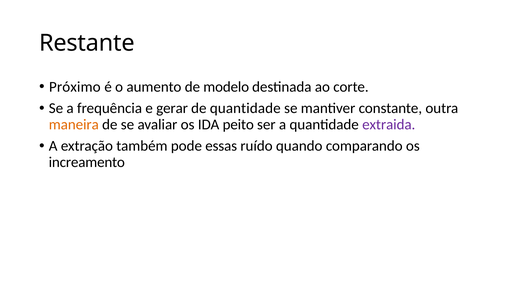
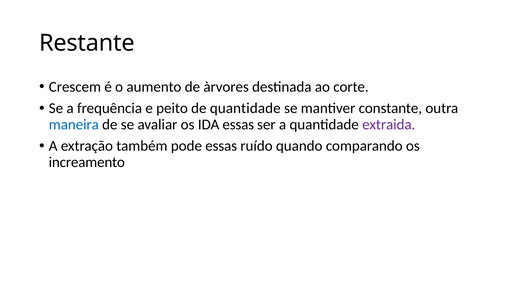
Próximo: Próximo -> Crescem
modelo: modelo -> àrvores
gerar: gerar -> peito
maneira colour: orange -> blue
IDA peito: peito -> essas
